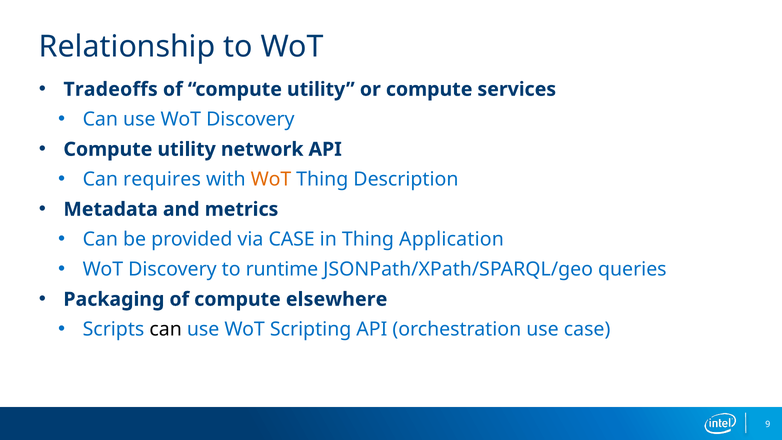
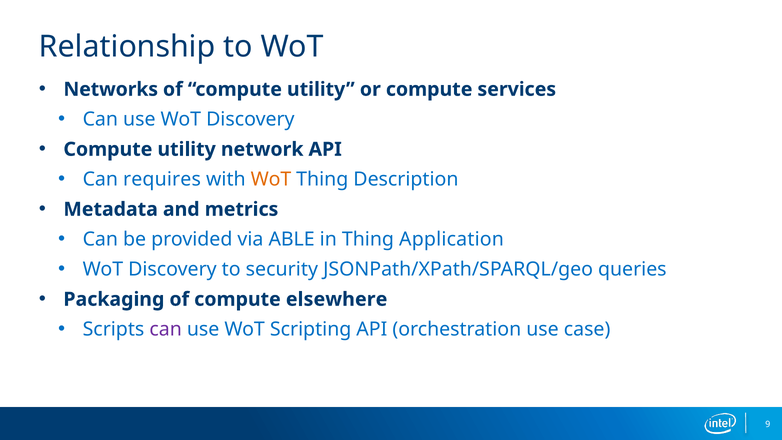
Tradeoffs: Tradeoffs -> Networks
via CASE: CASE -> ABLE
runtime: runtime -> security
can at (166, 329) colour: black -> purple
